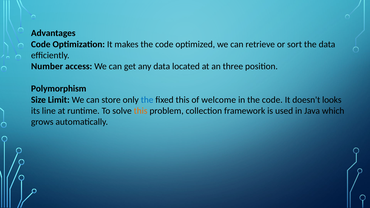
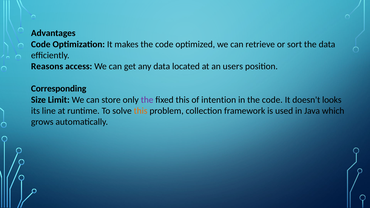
Number: Number -> Reasons
three: three -> users
Polymorphism: Polymorphism -> Corresponding
the at (147, 100) colour: blue -> purple
welcome: welcome -> intention
